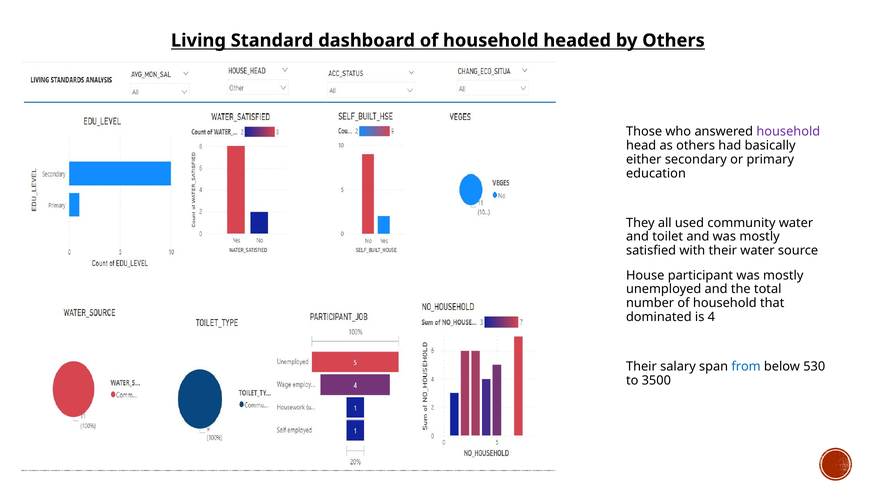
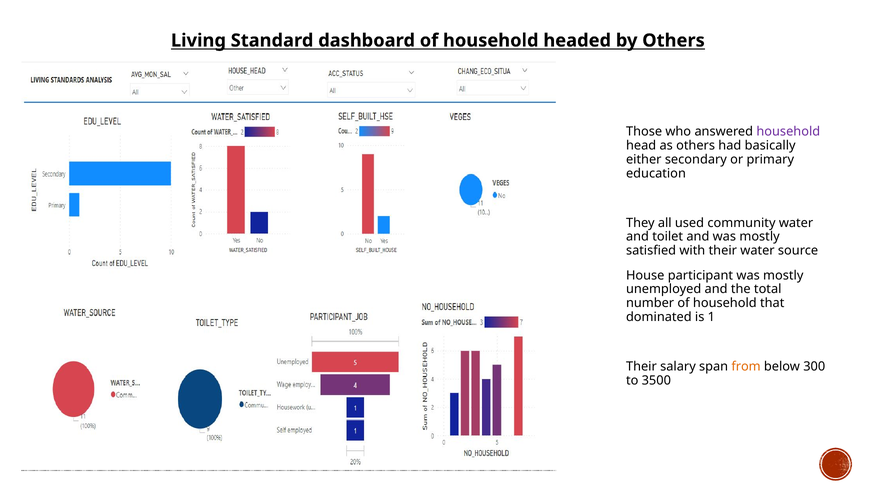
4: 4 -> 1
from colour: blue -> orange
530: 530 -> 300
